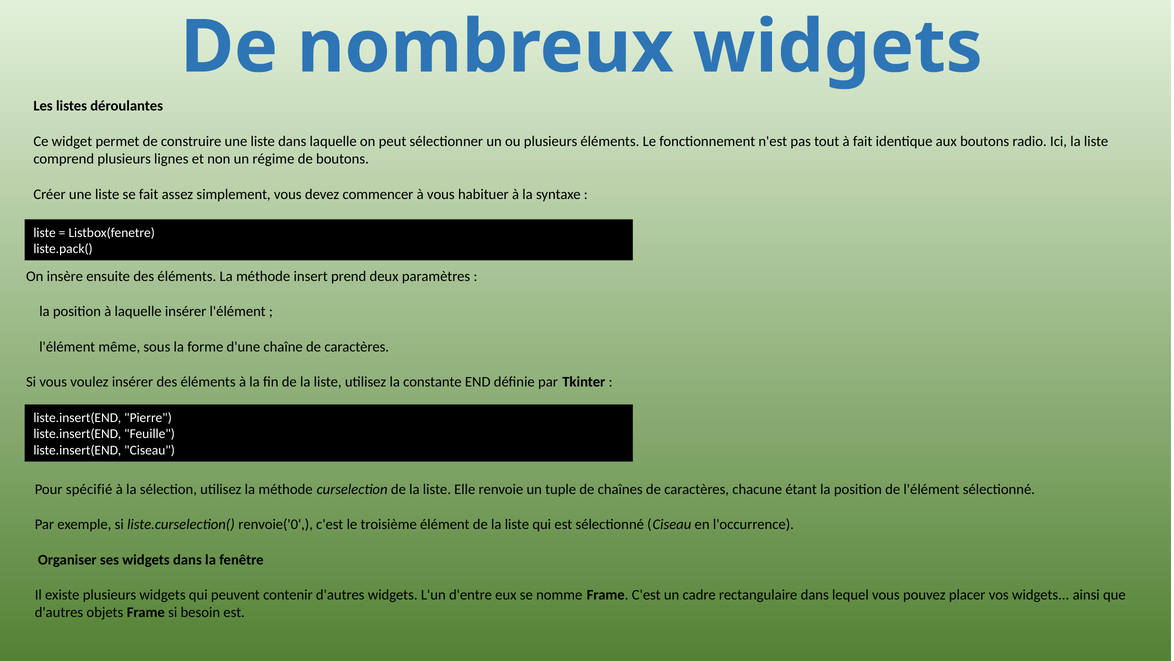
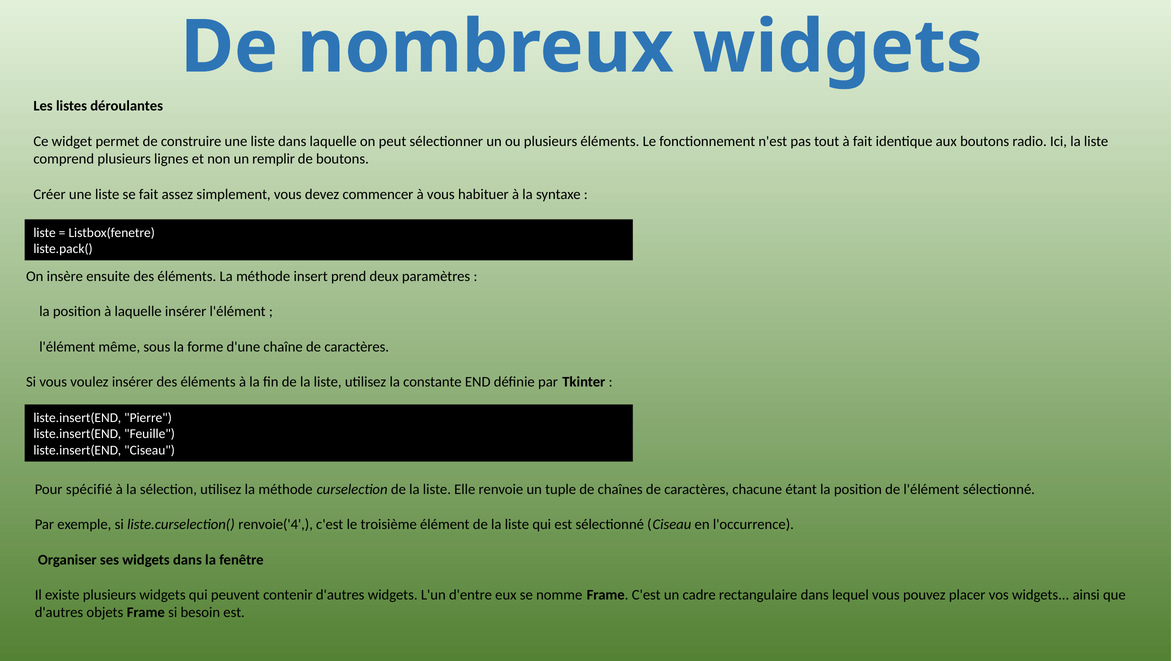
régime: régime -> remplir
renvoie('0: renvoie('0 -> renvoie('4
